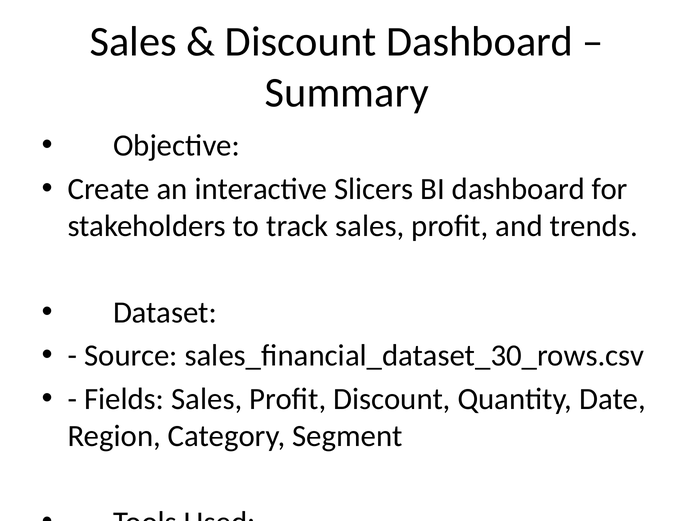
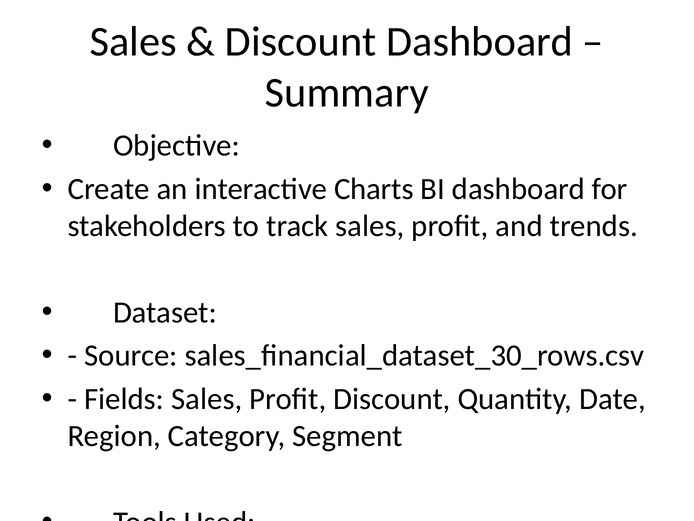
Slicers: Slicers -> Charts
